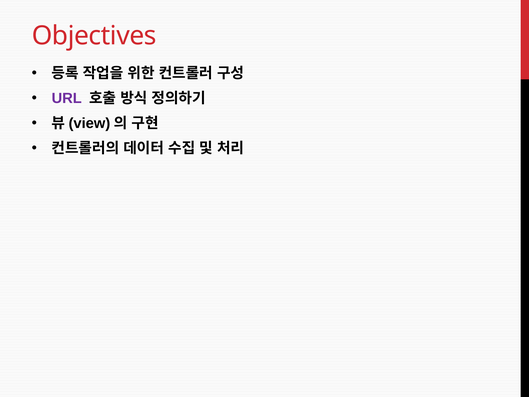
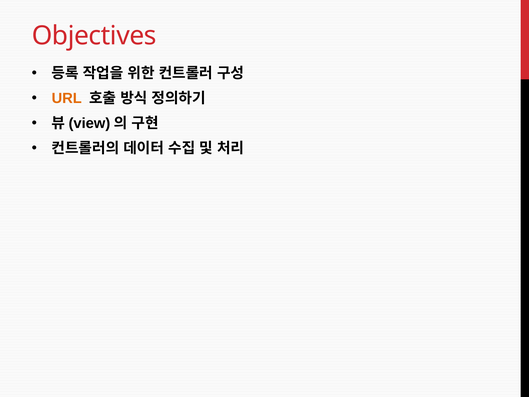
URL colour: purple -> orange
